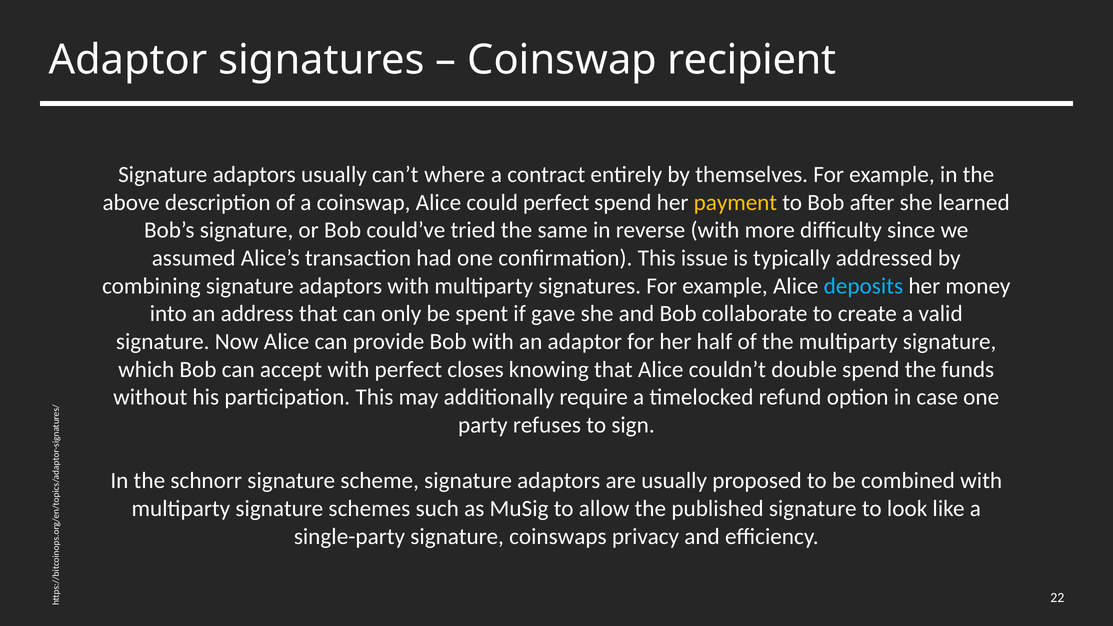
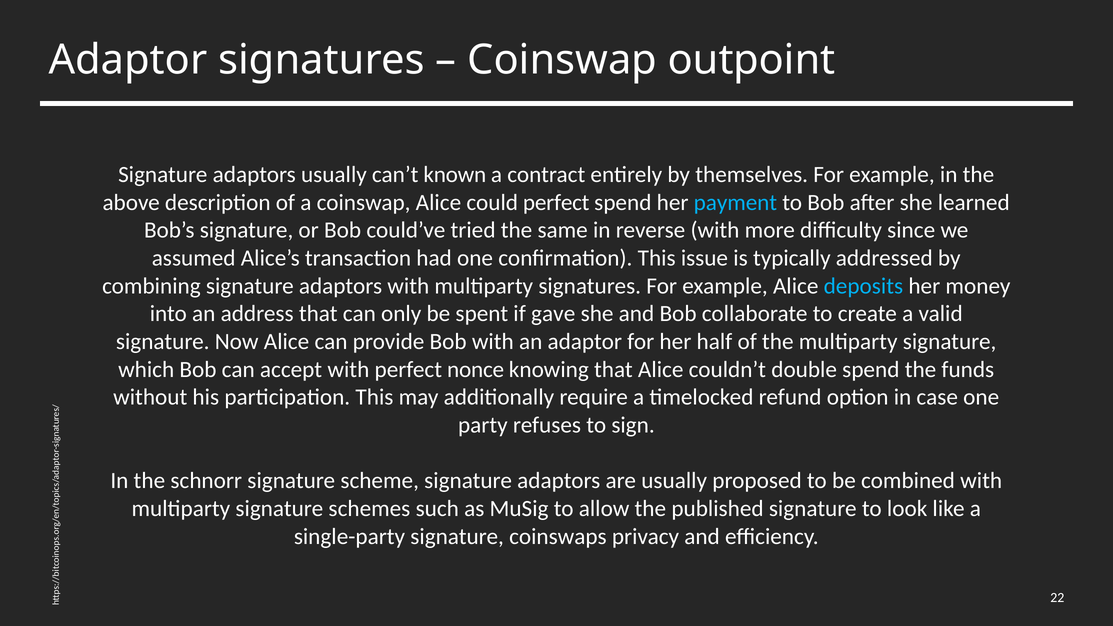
recipient: recipient -> outpoint
where: where -> known
payment colour: yellow -> light blue
closes: closes -> nonce
